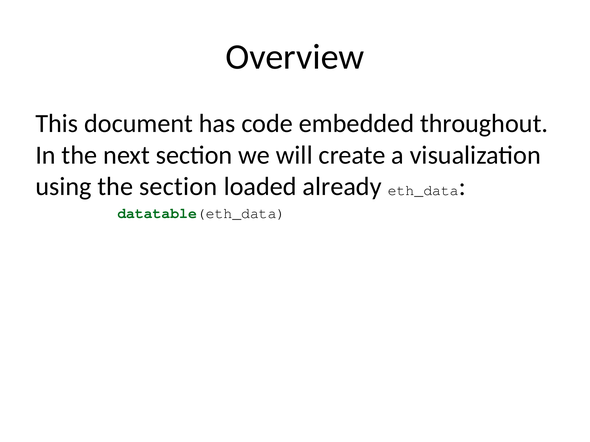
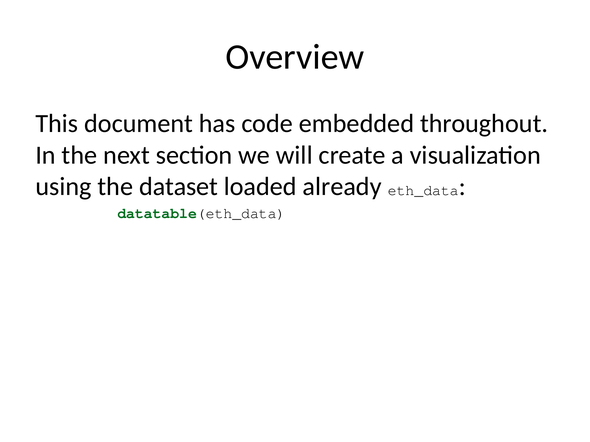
the section: section -> dataset
